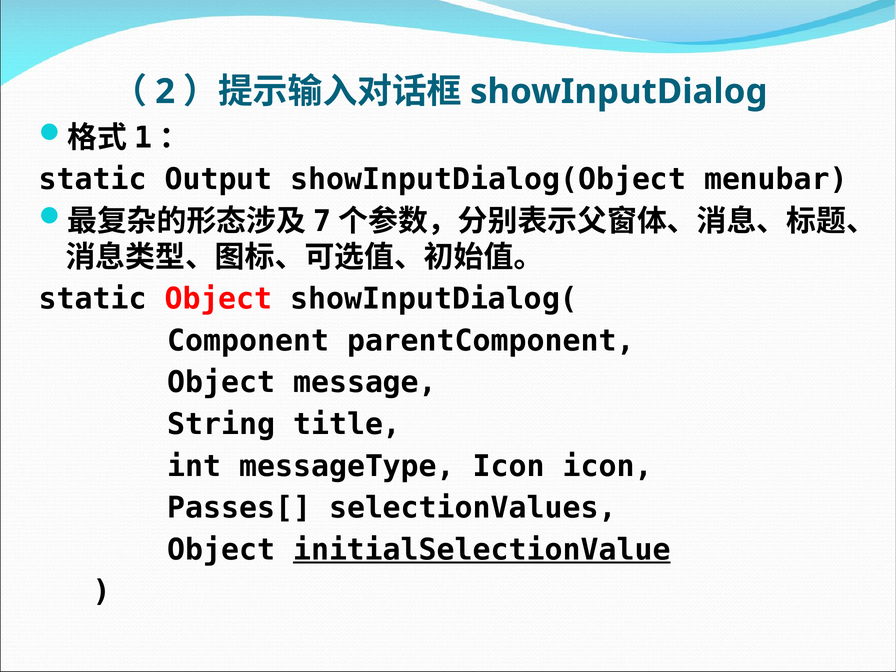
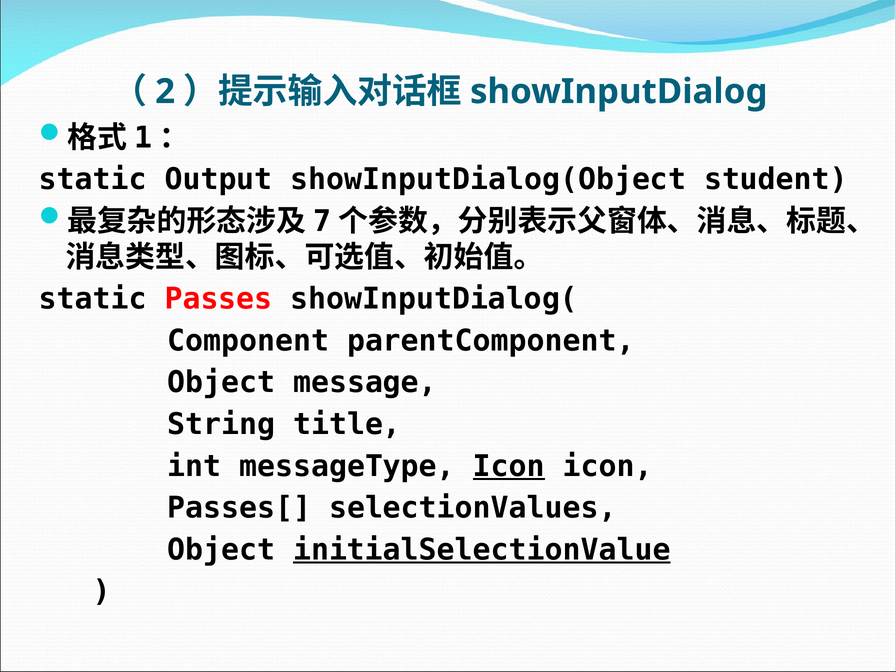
menubar: menubar -> student
static Object: Object -> Passes
Icon at (509, 466) underline: none -> present
